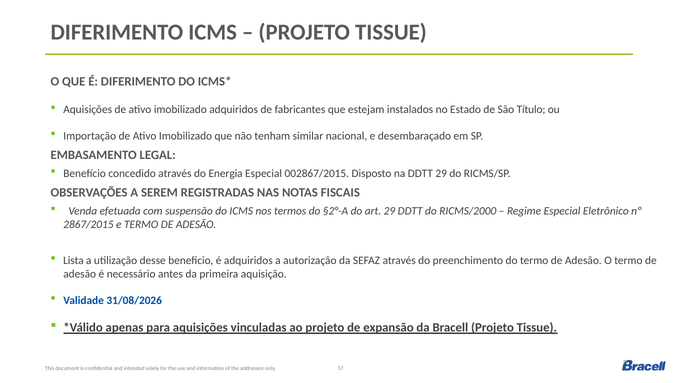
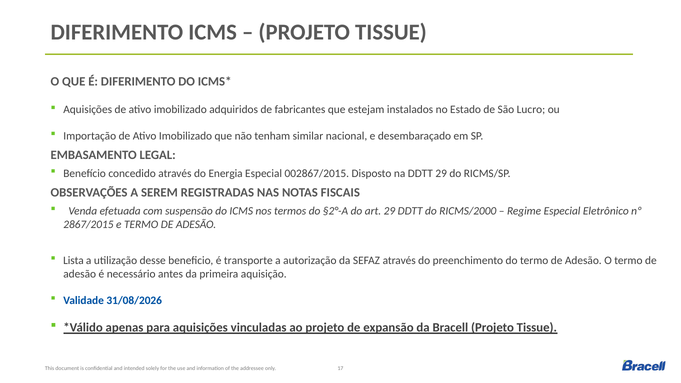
Título: Título -> Lucro
é adquiridos: adquiridos -> transporte
